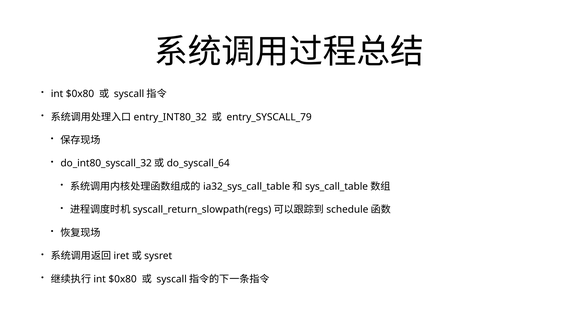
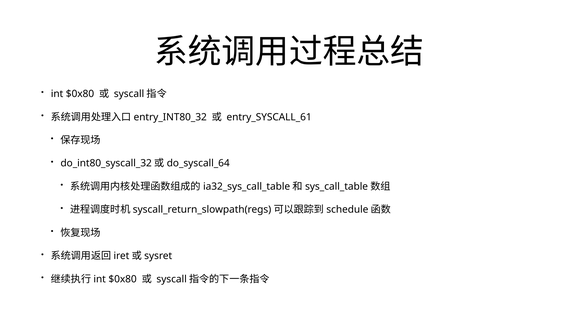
entry_SYSCALL_79: entry_SYSCALL_79 -> entry_SYSCALL_61
